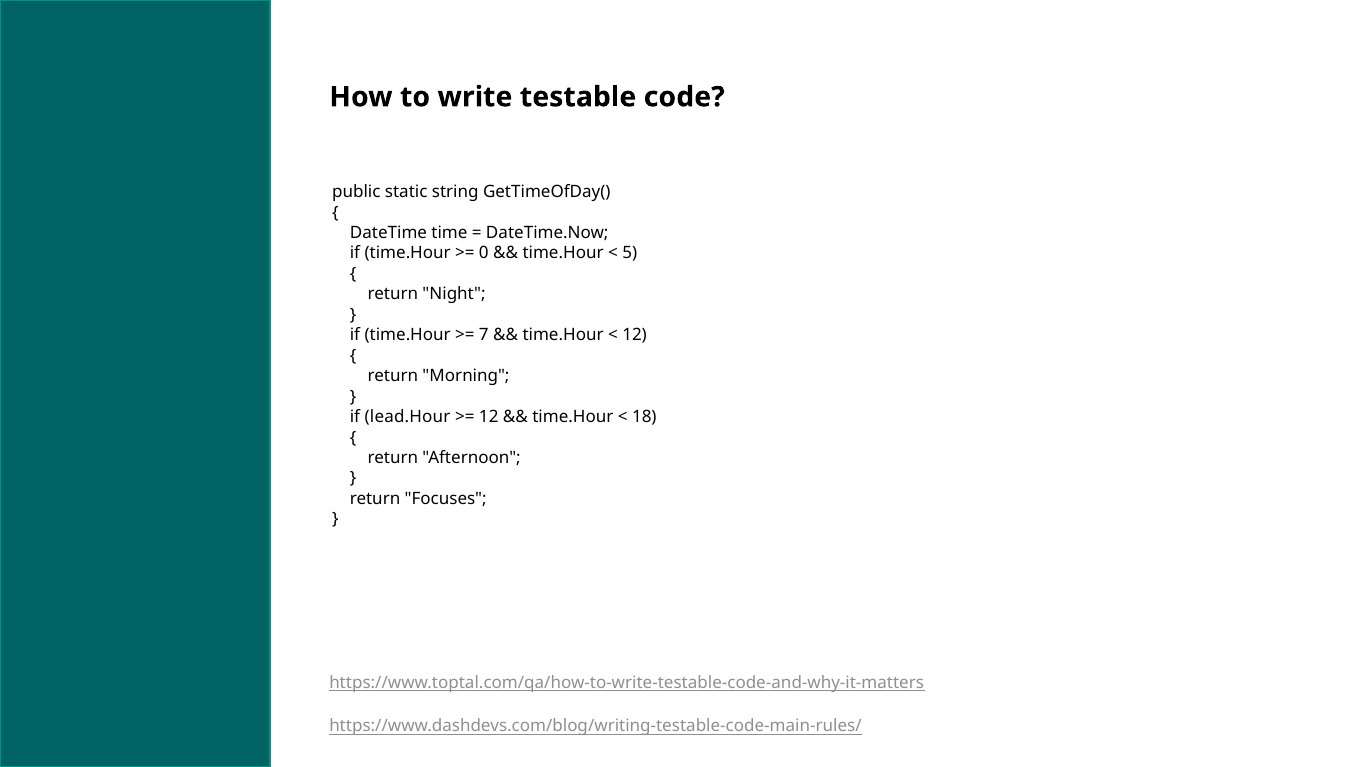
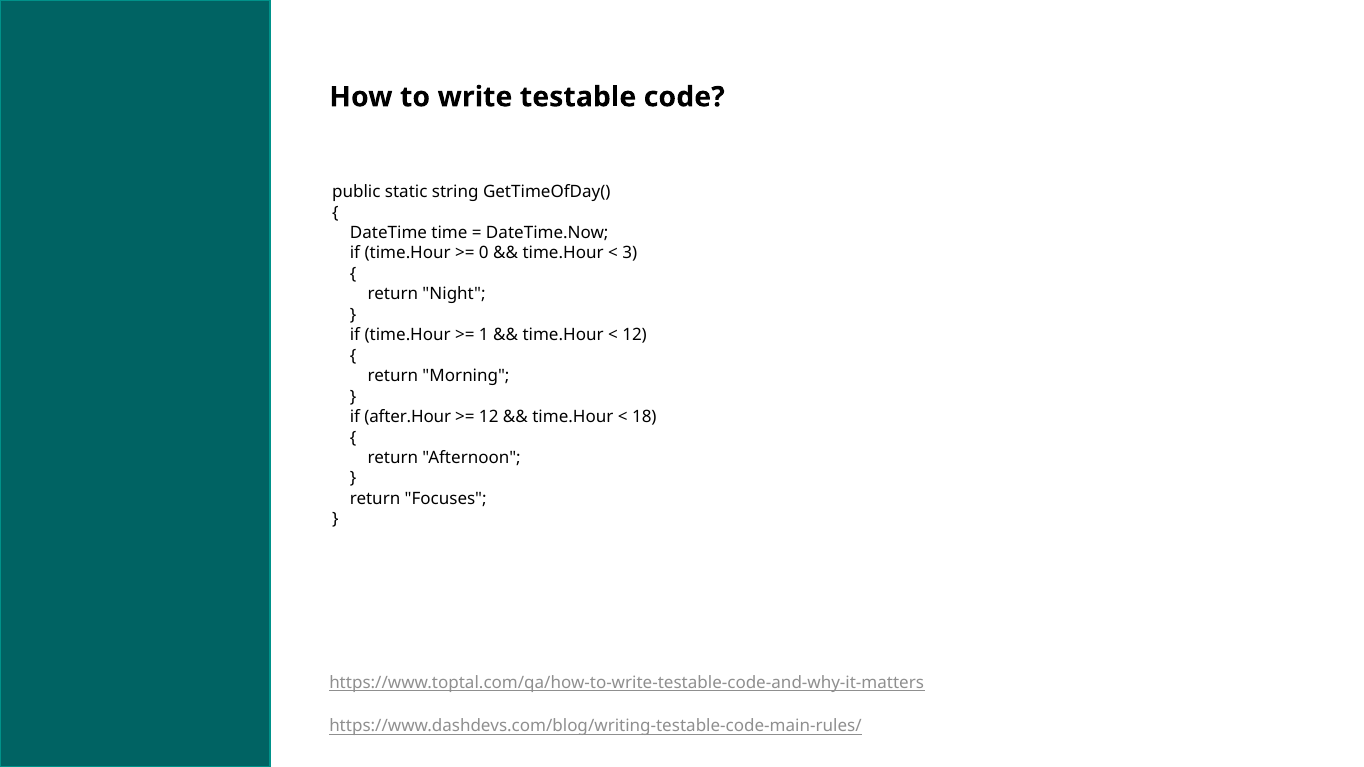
5: 5 -> 3
7: 7 -> 1
lead.Hour: lead.Hour -> after.Hour
